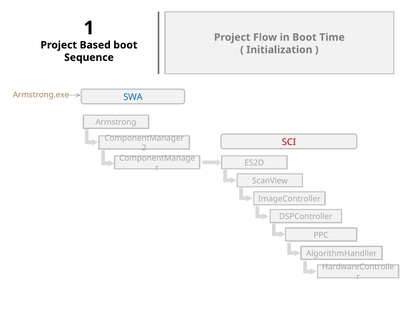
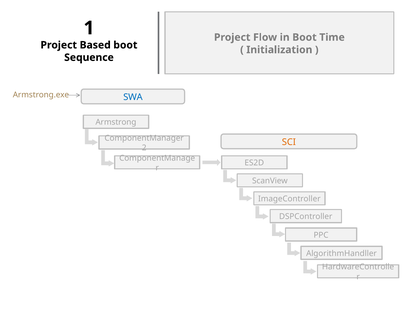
SCI colour: red -> orange
